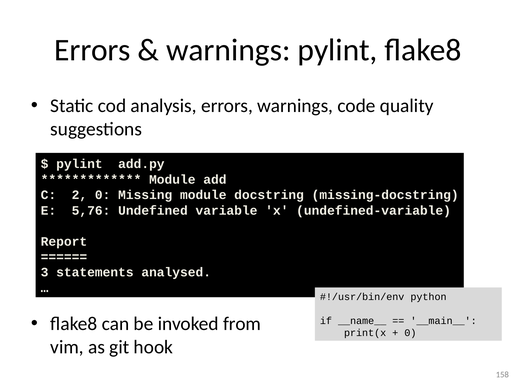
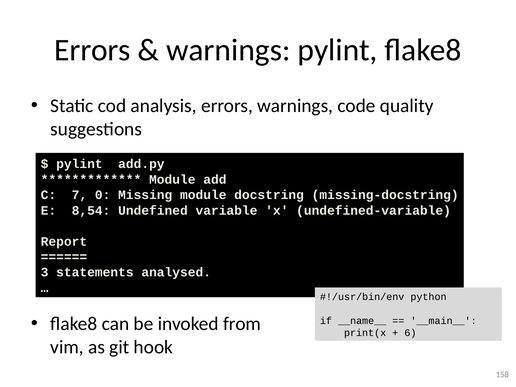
2: 2 -> 7
5,76: 5,76 -> 8,54
0 at (410, 333): 0 -> 6
